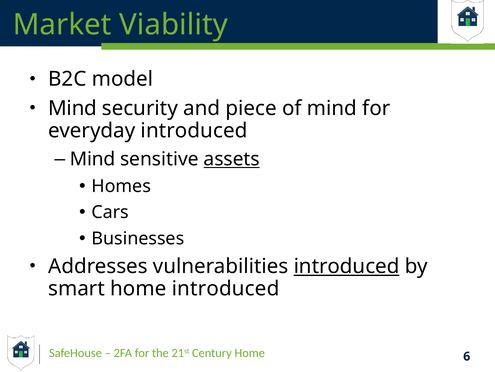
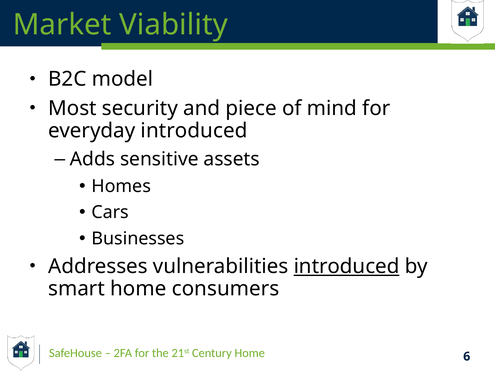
Mind at (73, 108): Mind -> Most
Mind at (93, 159): Mind -> Adds
assets underline: present -> none
home introduced: introduced -> consumers
